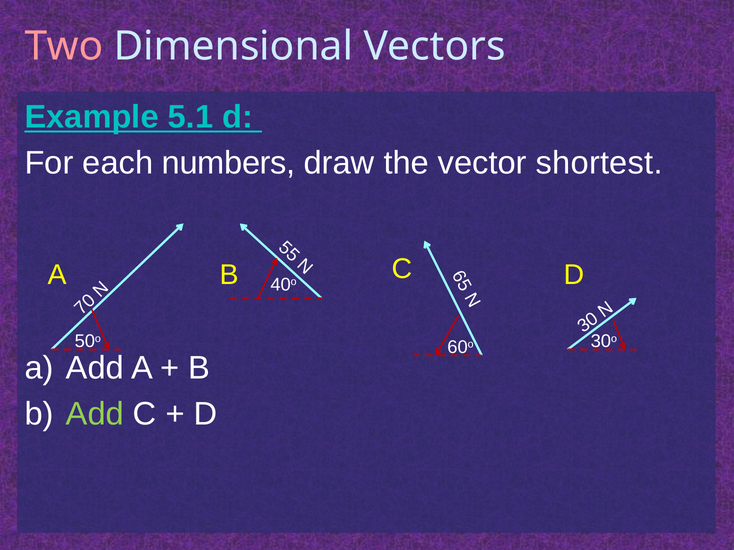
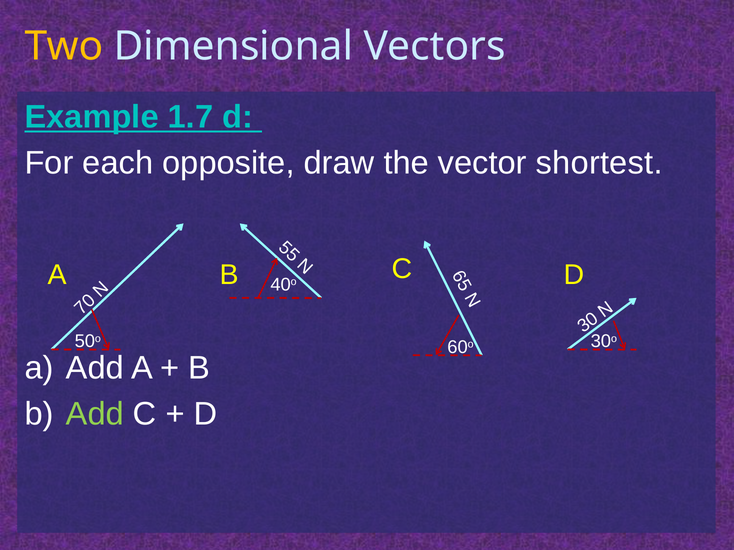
Two colour: pink -> yellow
5.1: 5.1 -> 1.7
numbers: numbers -> opposite
